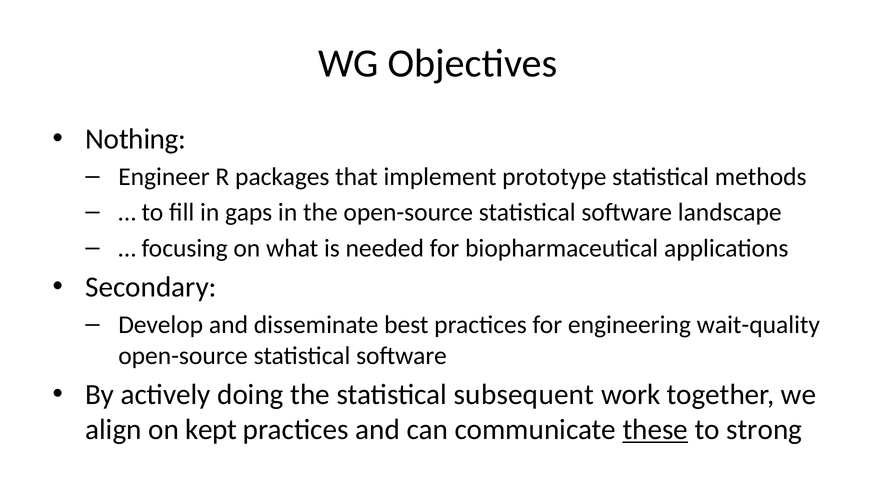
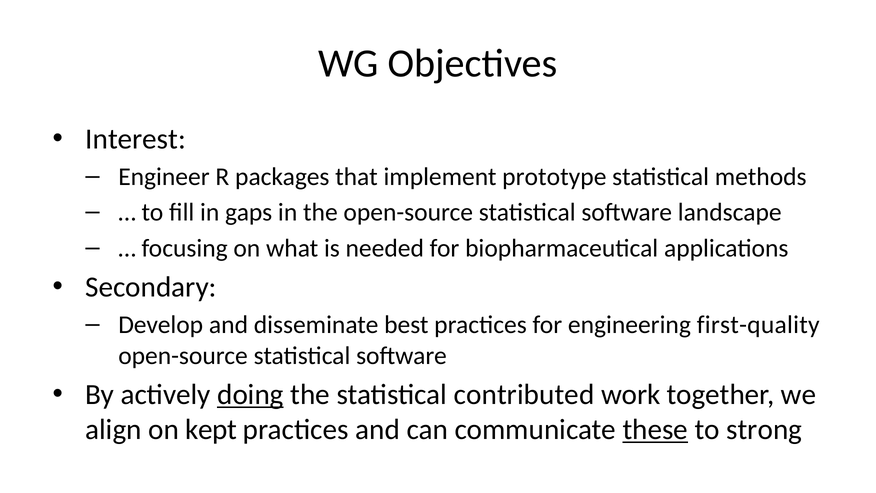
Nothing: Nothing -> Interest
wait-quality: wait-quality -> first-quality
doing underline: none -> present
subsequent: subsequent -> contributed
